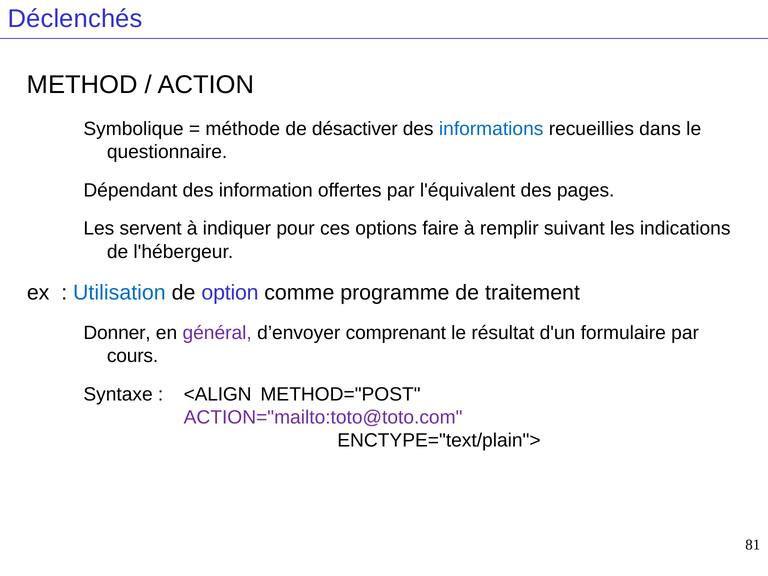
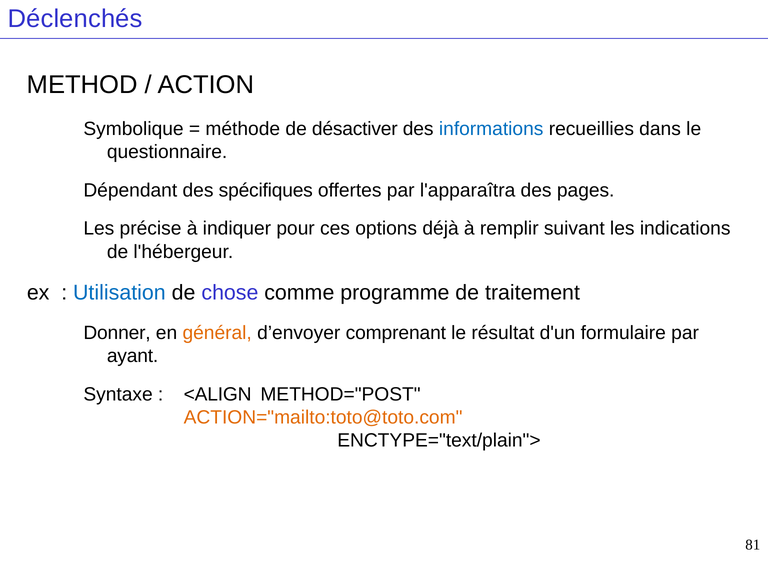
information: information -> spécifiques
l'équivalent: l'équivalent -> l'apparaîtra
servent: servent -> précise
faire: faire -> déjà
option: option -> chose
général colour: purple -> orange
cours: cours -> ayant
ACTION="mailto:toto@toto.com colour: purple -> orange
